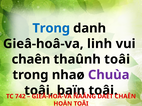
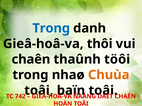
linh: linh -> thôi
thaûnh toâi: toâi -> töôi
Chuùa colour: purple -> orange
